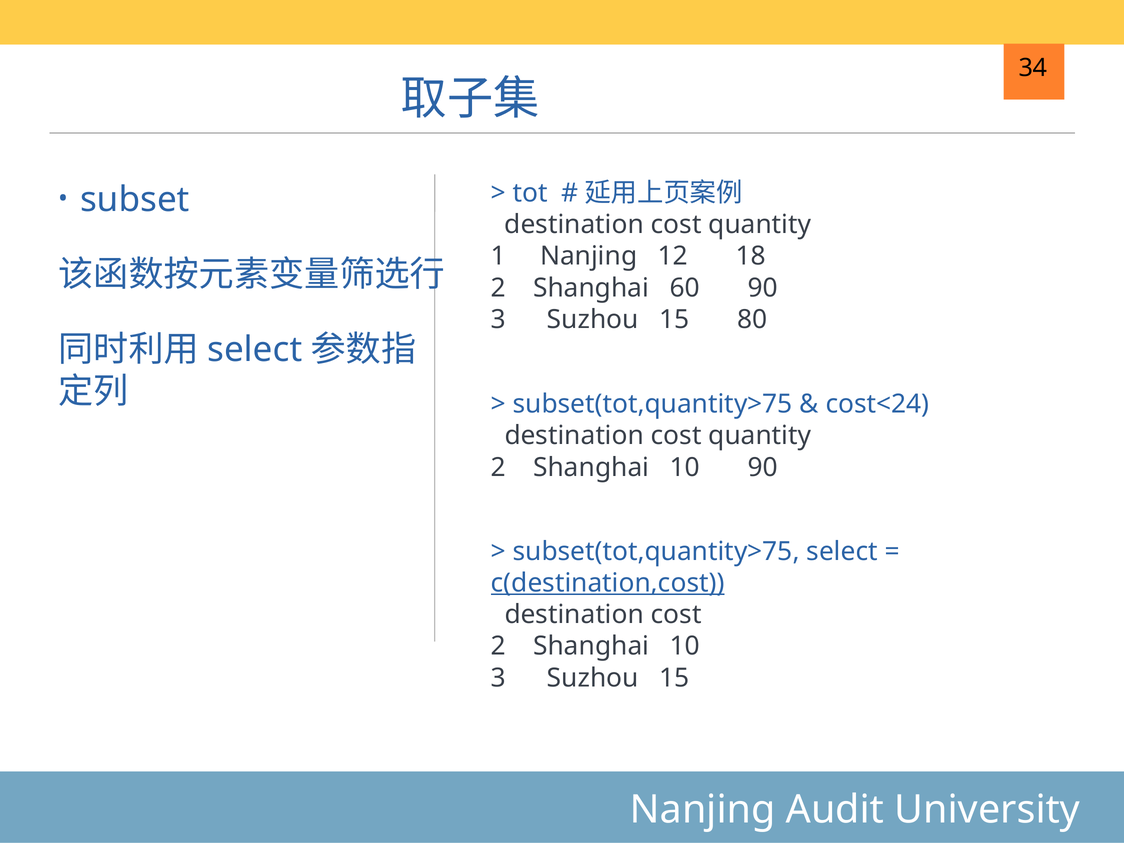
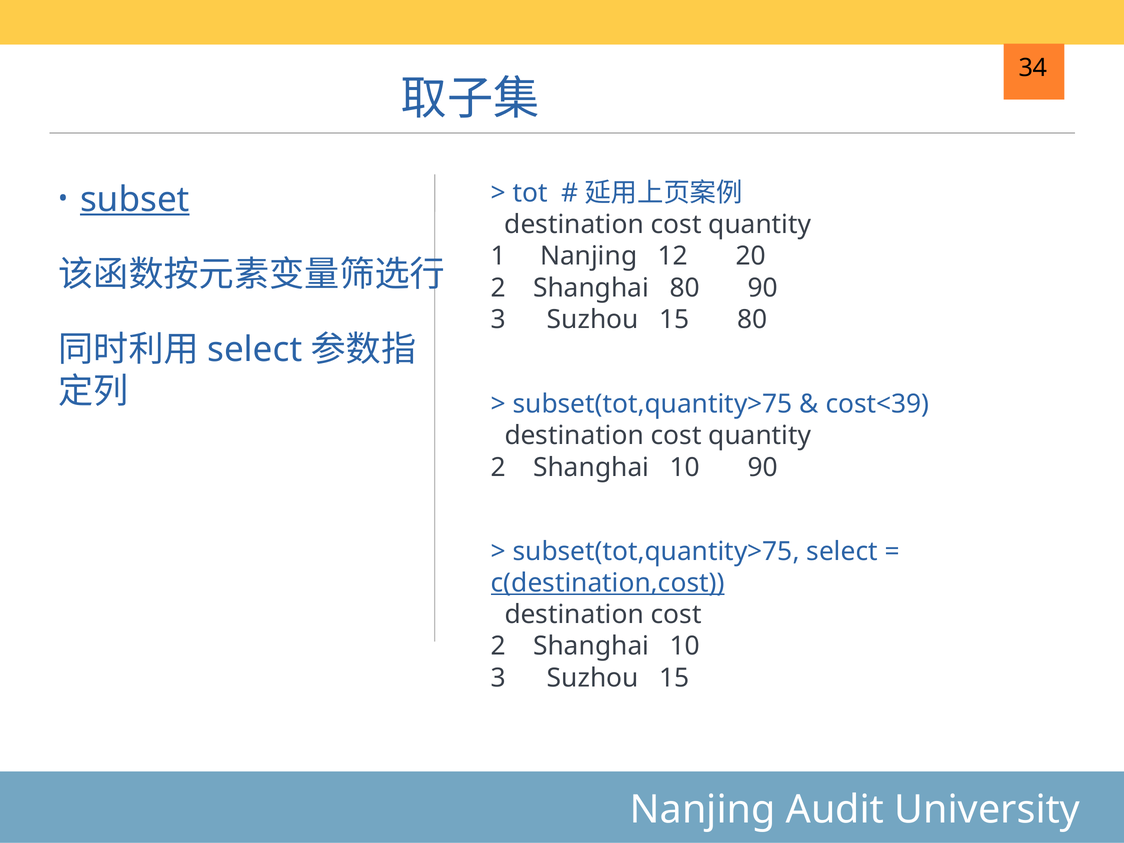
subset underline: none -> present
18: 18 -> 20
Shanghai 60: 60 -> 80
cost<24: cost<24 -> cost<39
